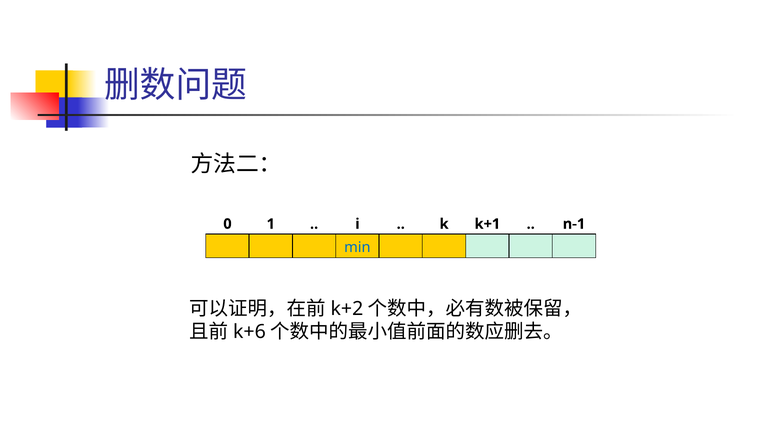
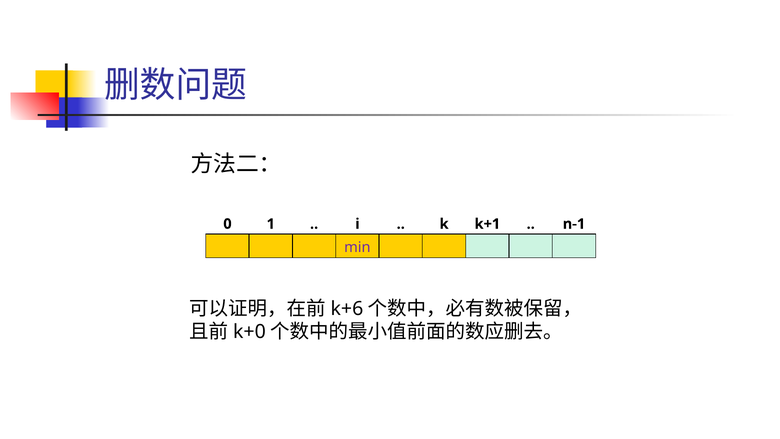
min colour: blue -> purple
k+2: k+2 -> k+6
k+6: k+6 -> k+0
